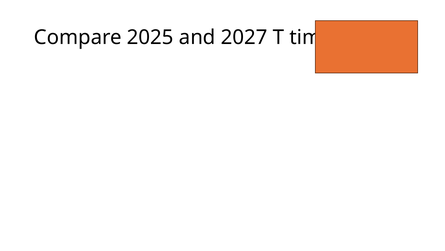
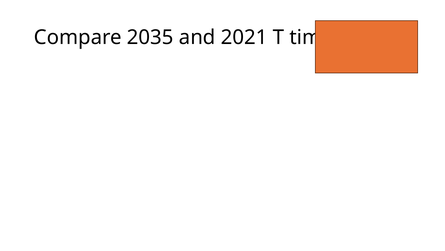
2025: 2025 -> 2035
2027: 2027 -> 2021
